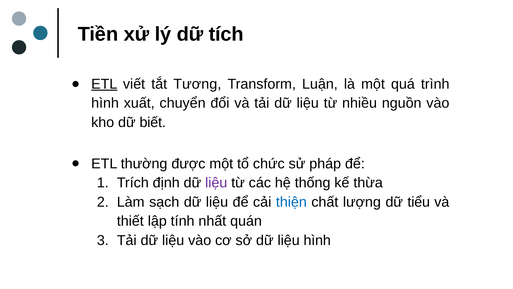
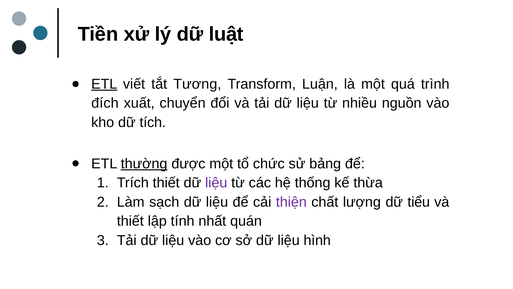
tích: tích -> luật
hình at (105, 103): hình -> đích
biết: biết -> tích
thường underline: none -> present
pháp: pháp -> bảng
Trích định: định -> thiết
thiện colour: blue -> purple
